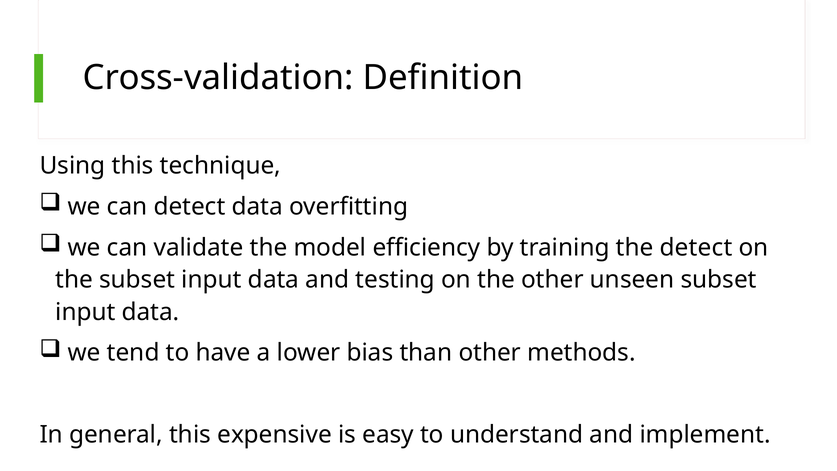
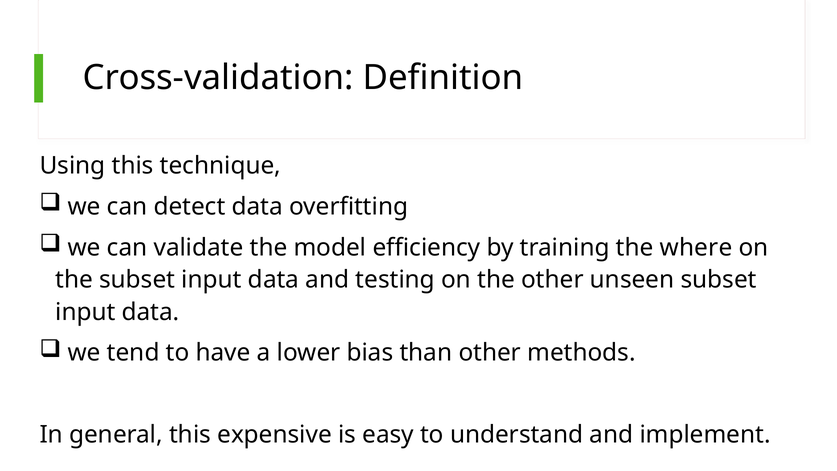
the detect: detect -> where
